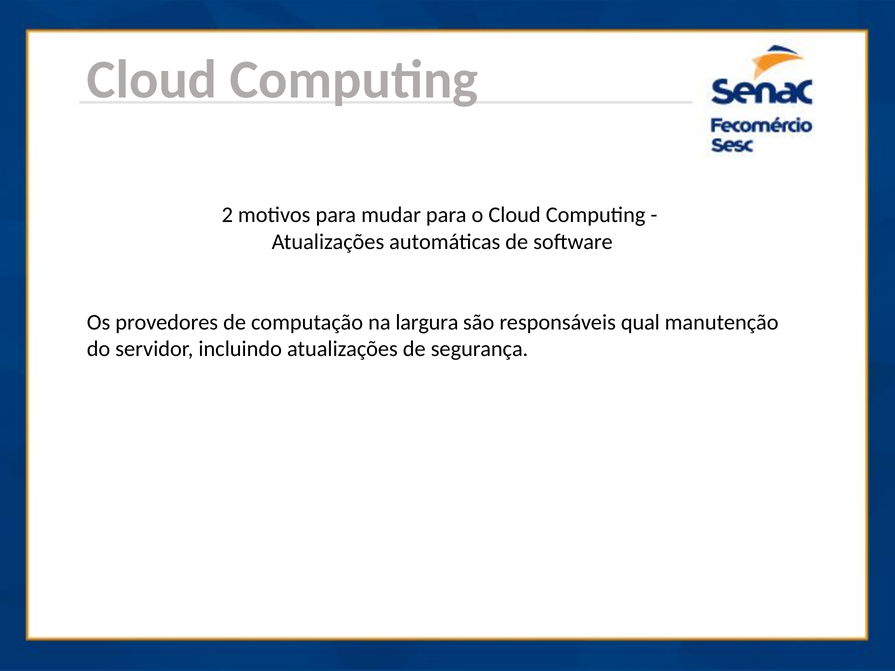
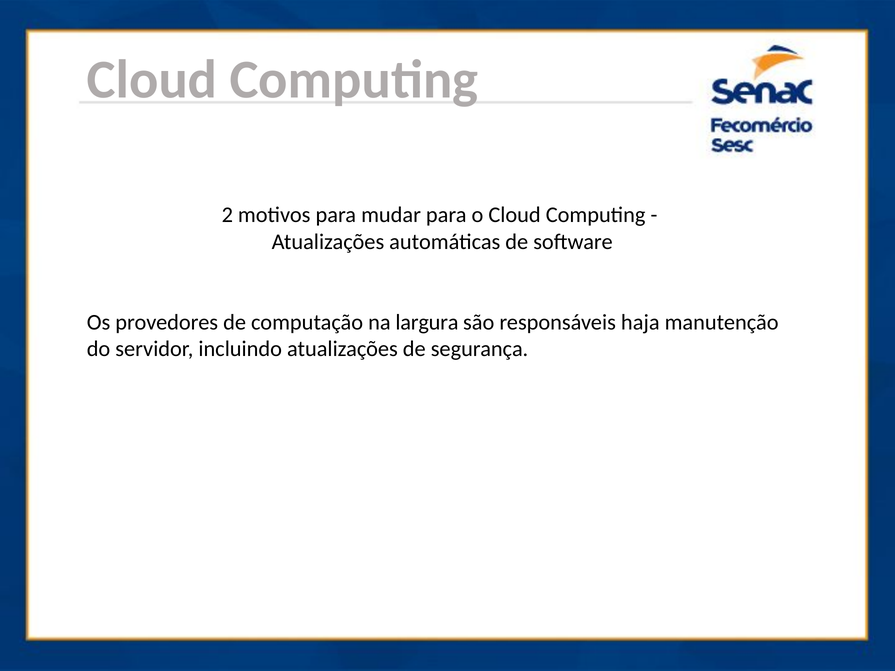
qual: qual -> haja
